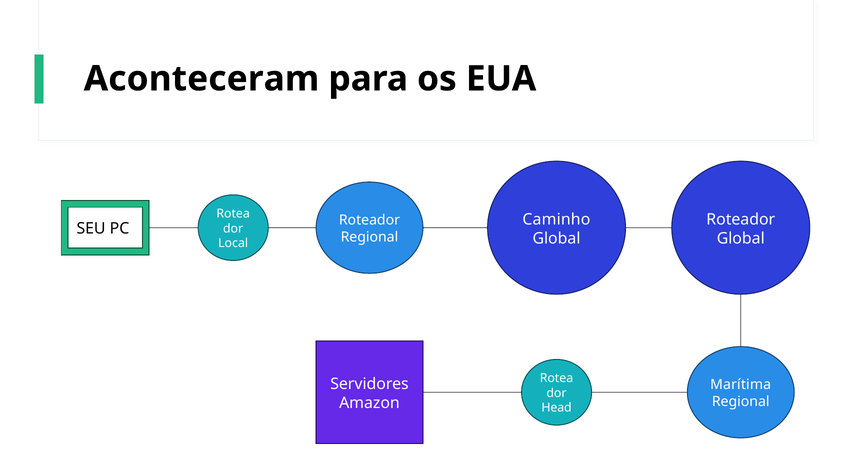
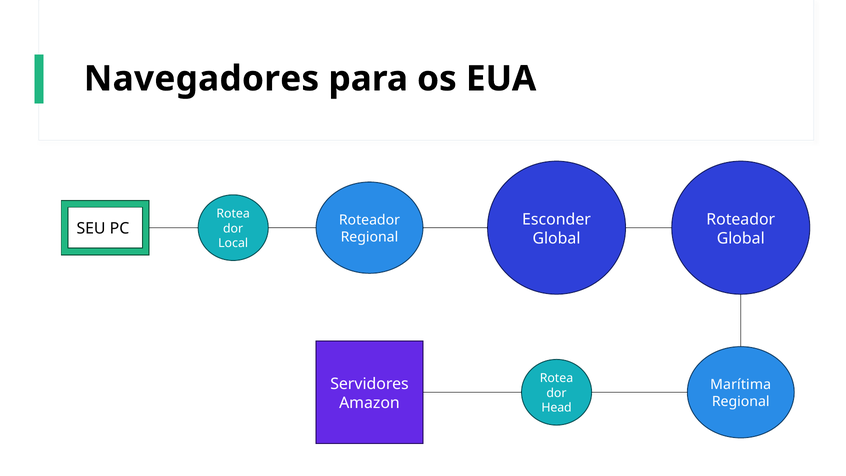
Aconteceram: Aconteceram -> Navegadores
Caminho: Caminho -> Esconder
